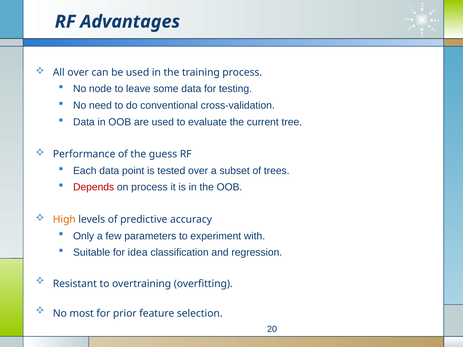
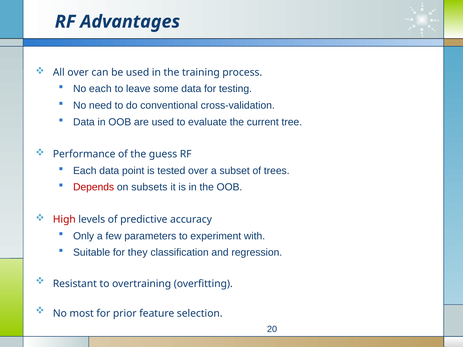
No node: node -> each
on process: process -> subsets
High colour: orange -> red
idea: idea -> they
